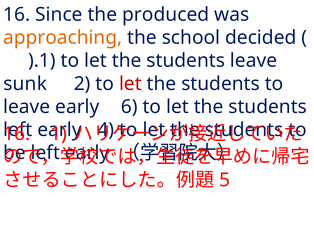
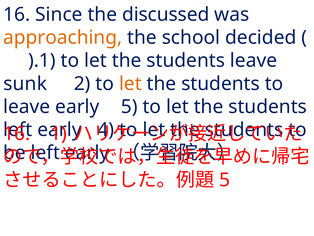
produced: produced -> discussed
let at (130, 83) colour: red -> orange
early 6: 6 -> 5
